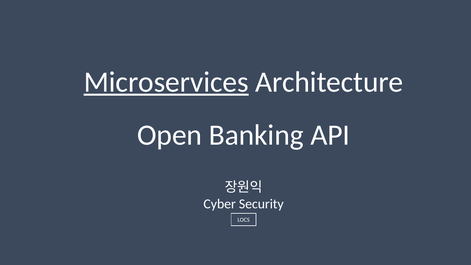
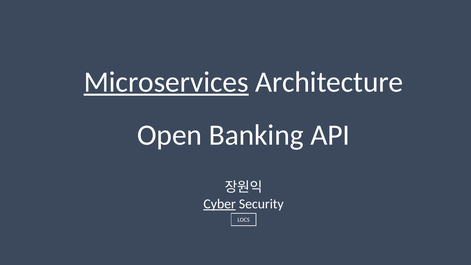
Cyber underline: none -> present
